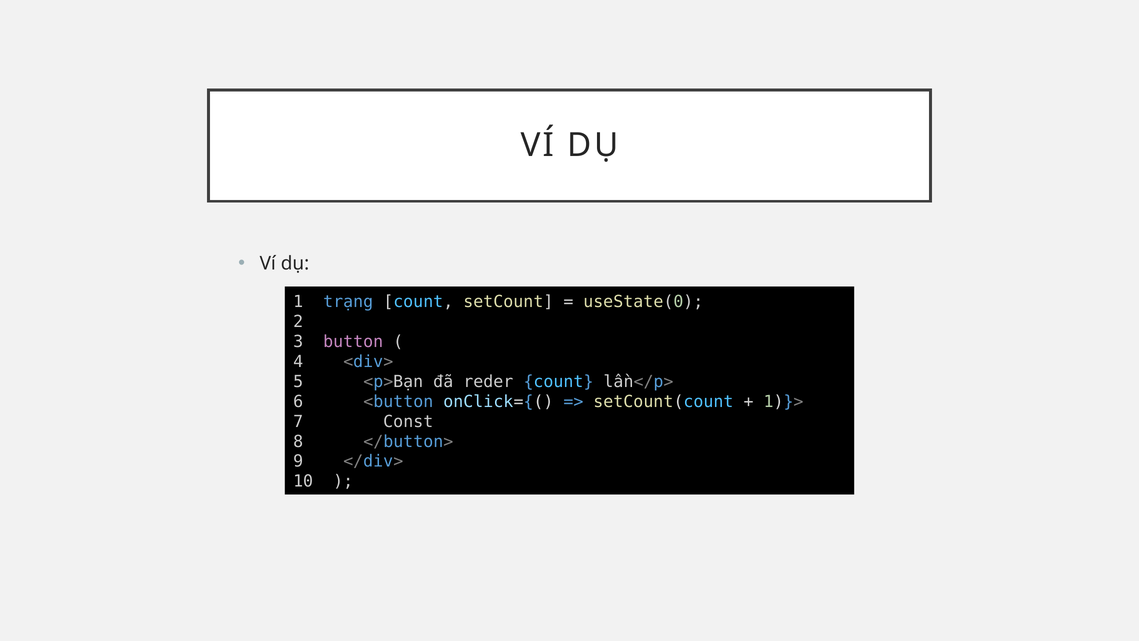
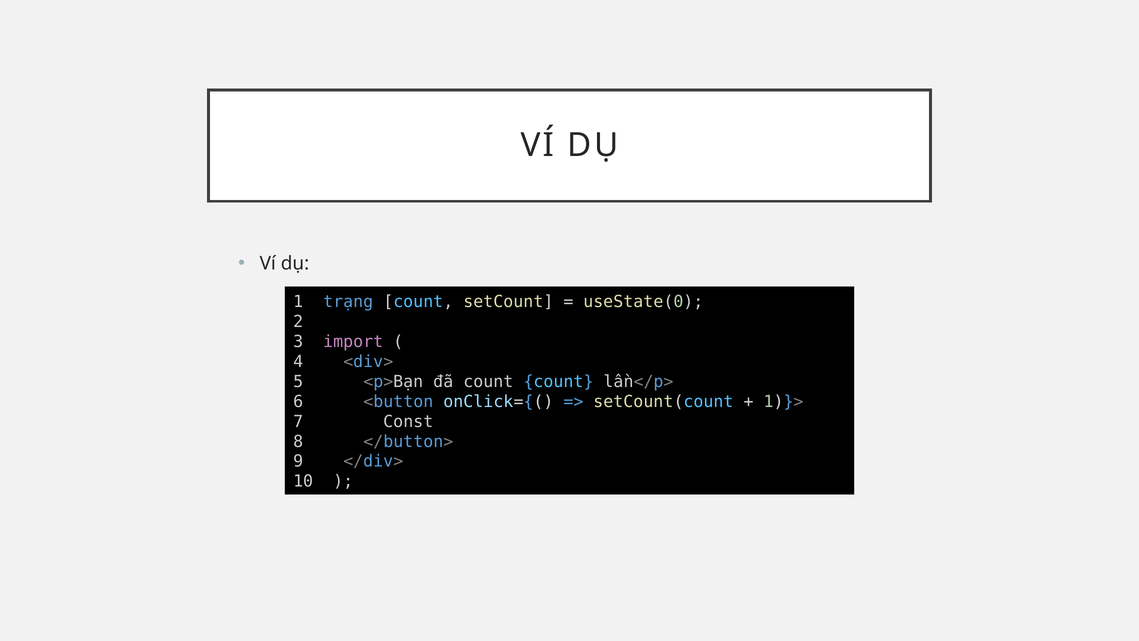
button: button -> import
đã reder: reder -> count
